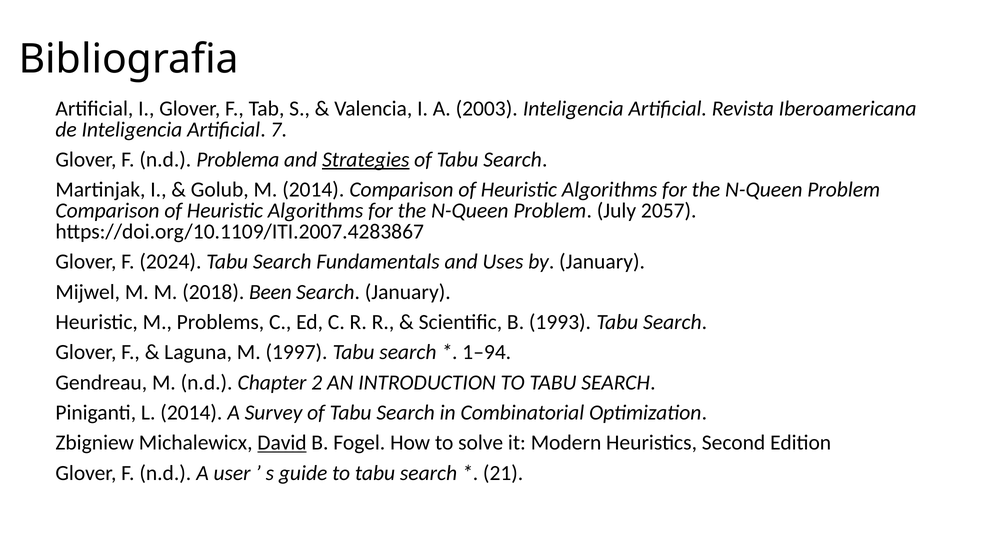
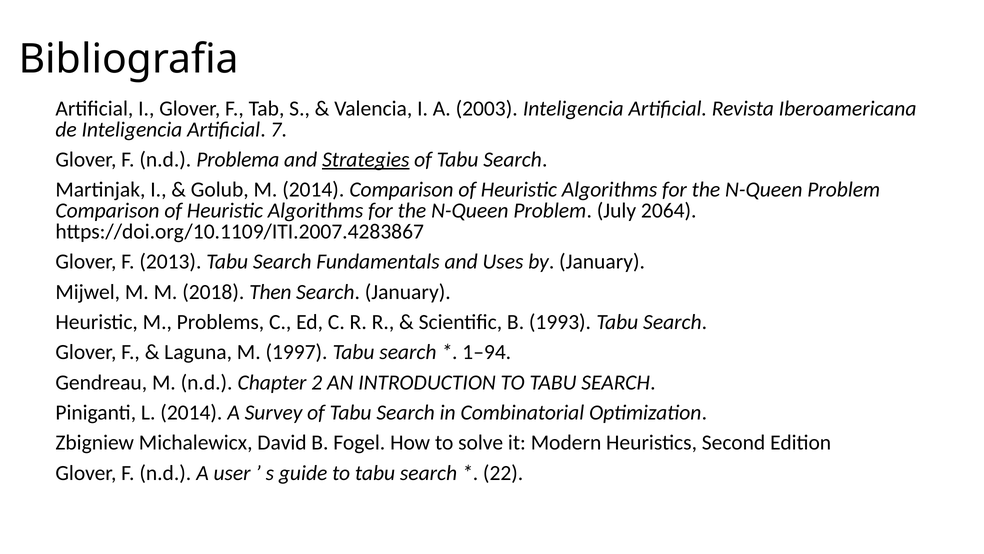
2057: 2057 -> 2064
2024: 2024 -> 2013
Been: Been -> Then
David underline: present -> none
21: 21 -> 22
